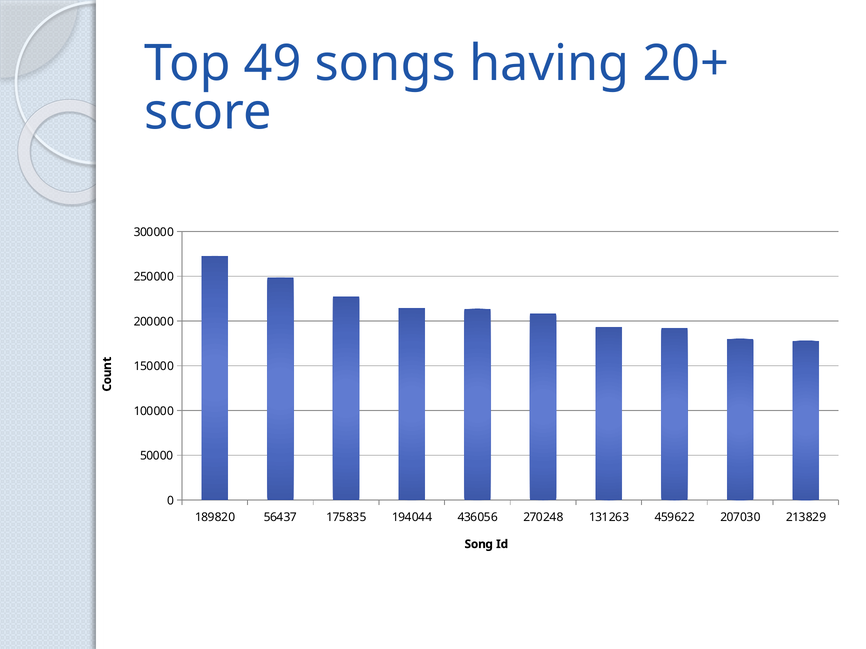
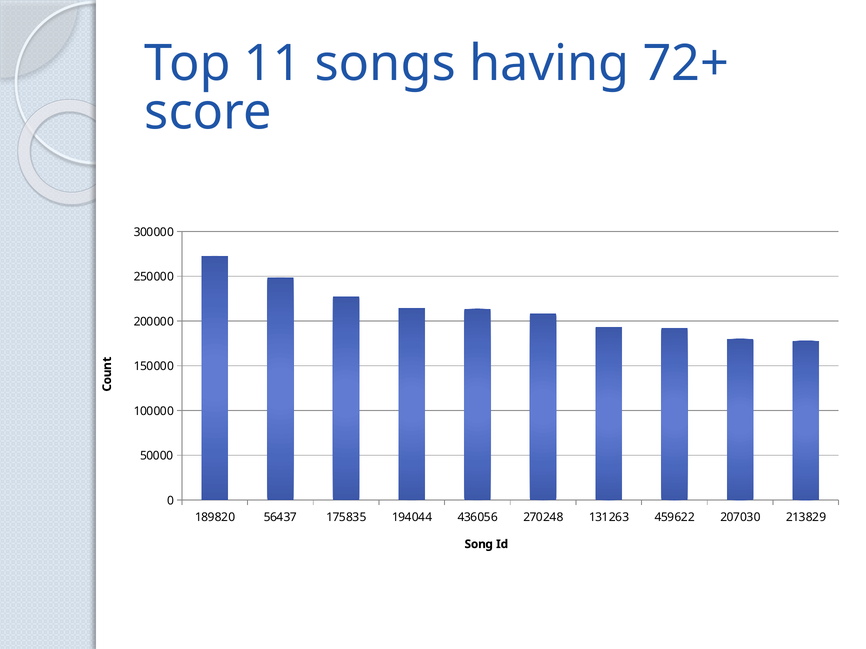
49: 49 -> 11
20+: 20+ -> 72+
